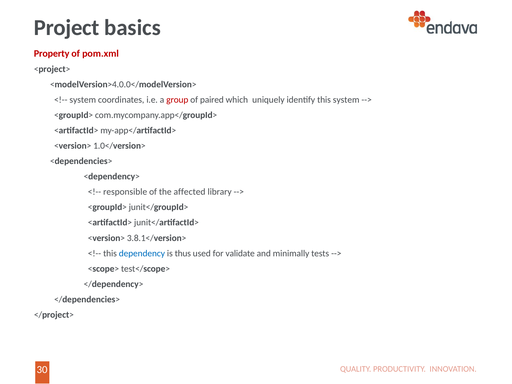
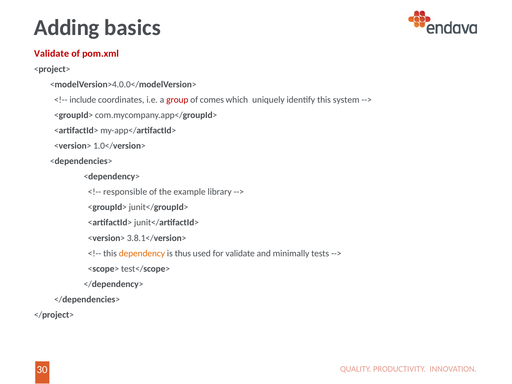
Project: Project -> Adding
Property at (52, 53): Property -> Validate
system at (83, 100): system -> include
paired: paired -> comes
affected: affected -> example
dependency colour: blue -> orange
